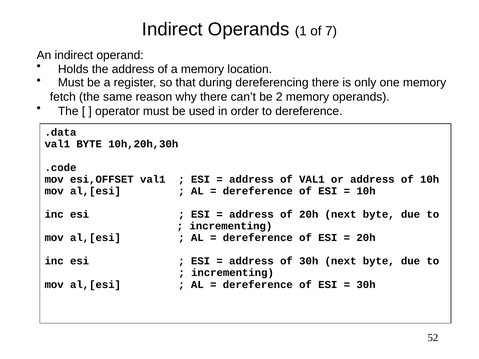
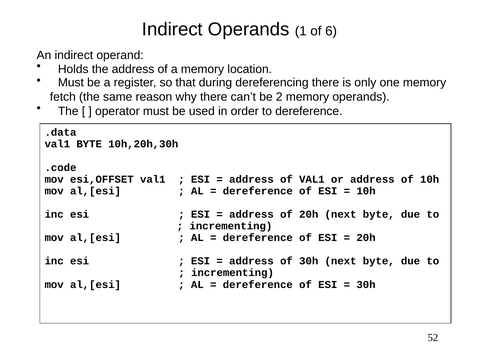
7: 7 -> 6
